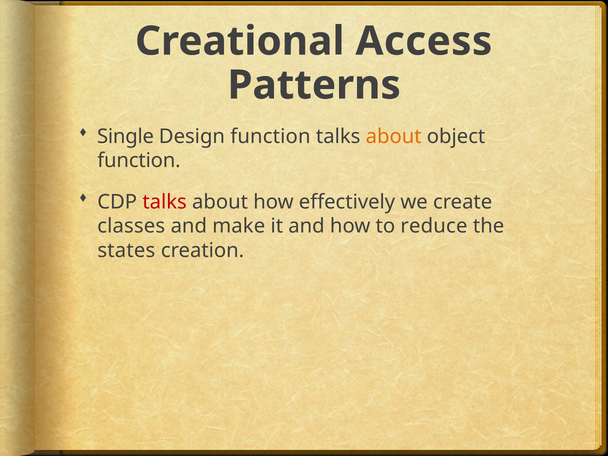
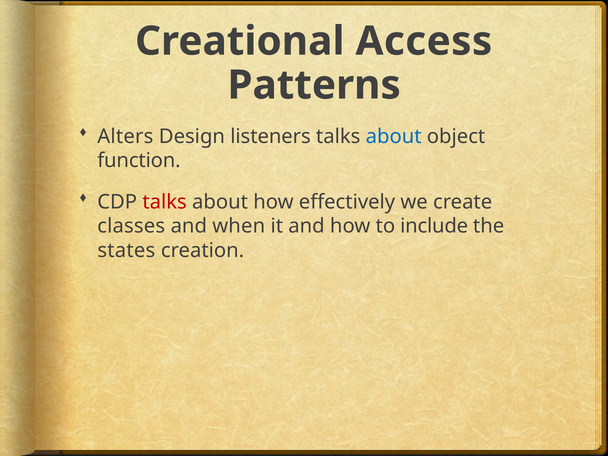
Single: Single -> Alters
Design function: function -> listeners
about at (394, 136) colour: orange -> blue
make: make -> when
reduce: reduce -> include
